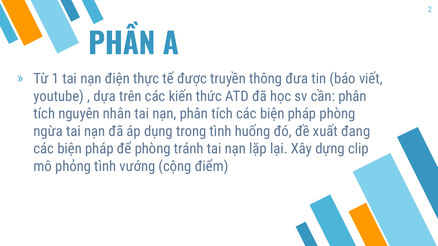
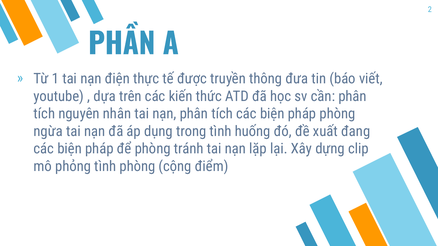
tình vướng: vướng -> phòng
